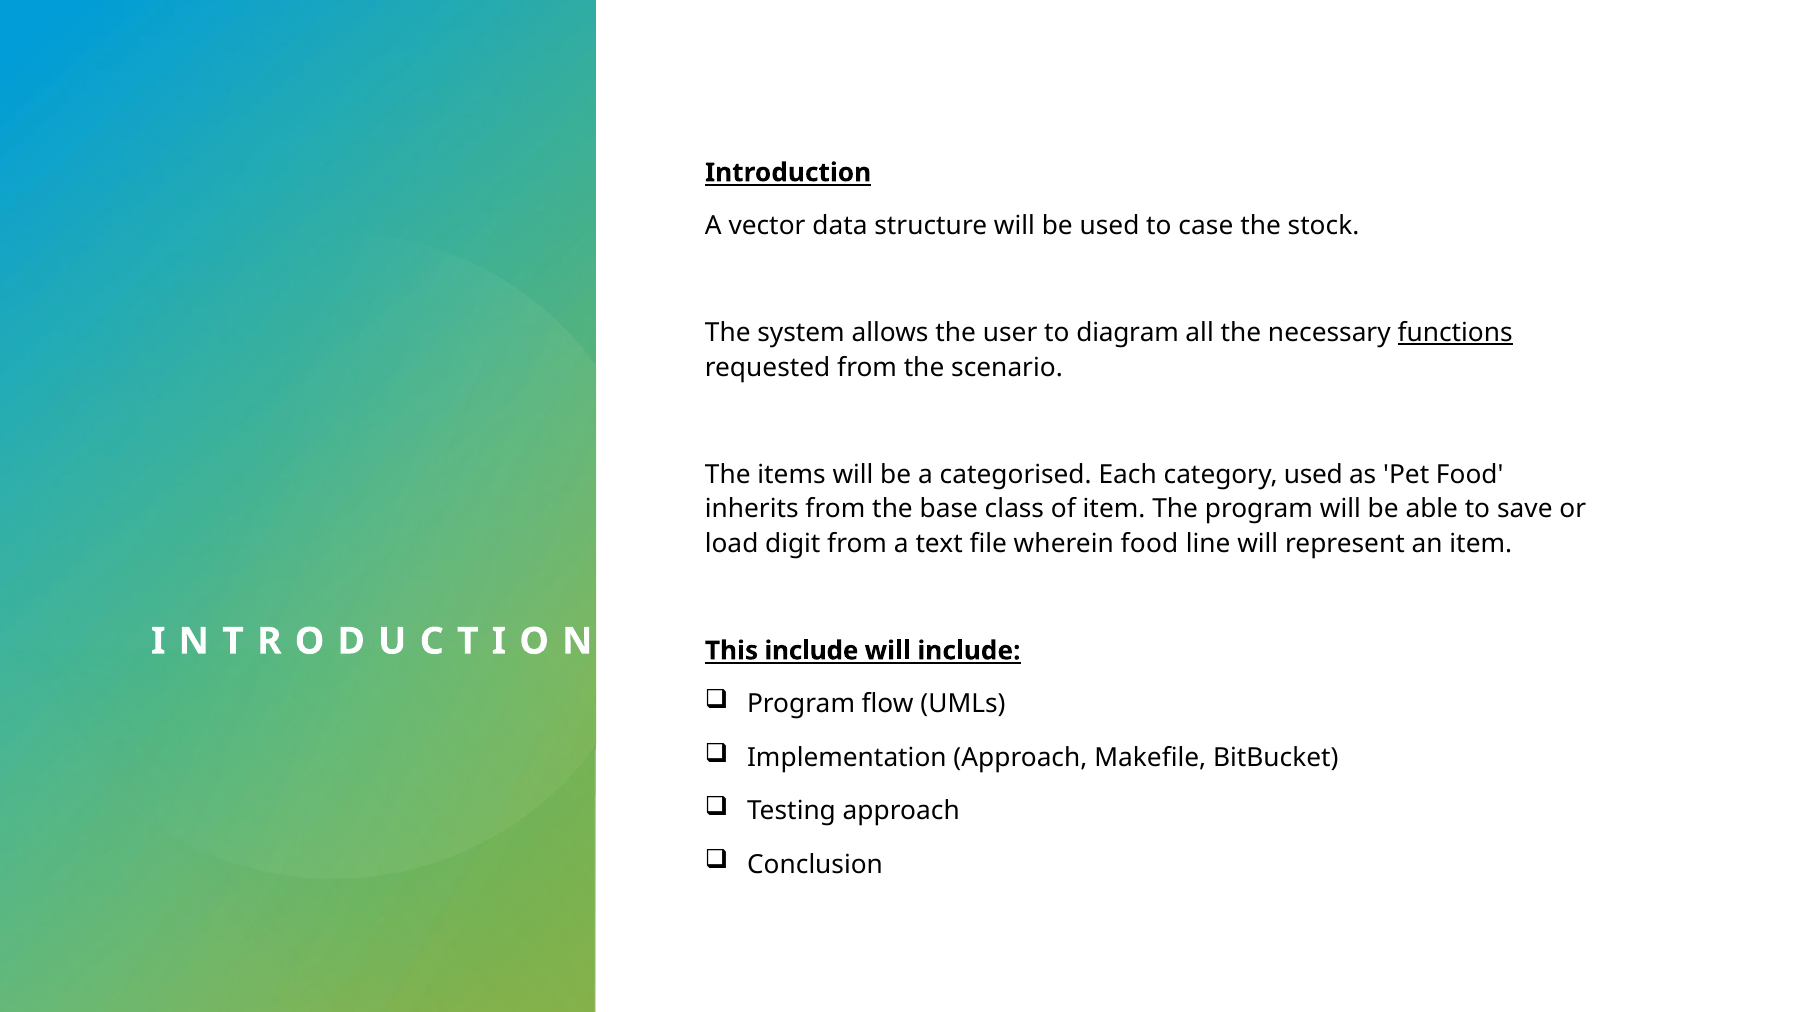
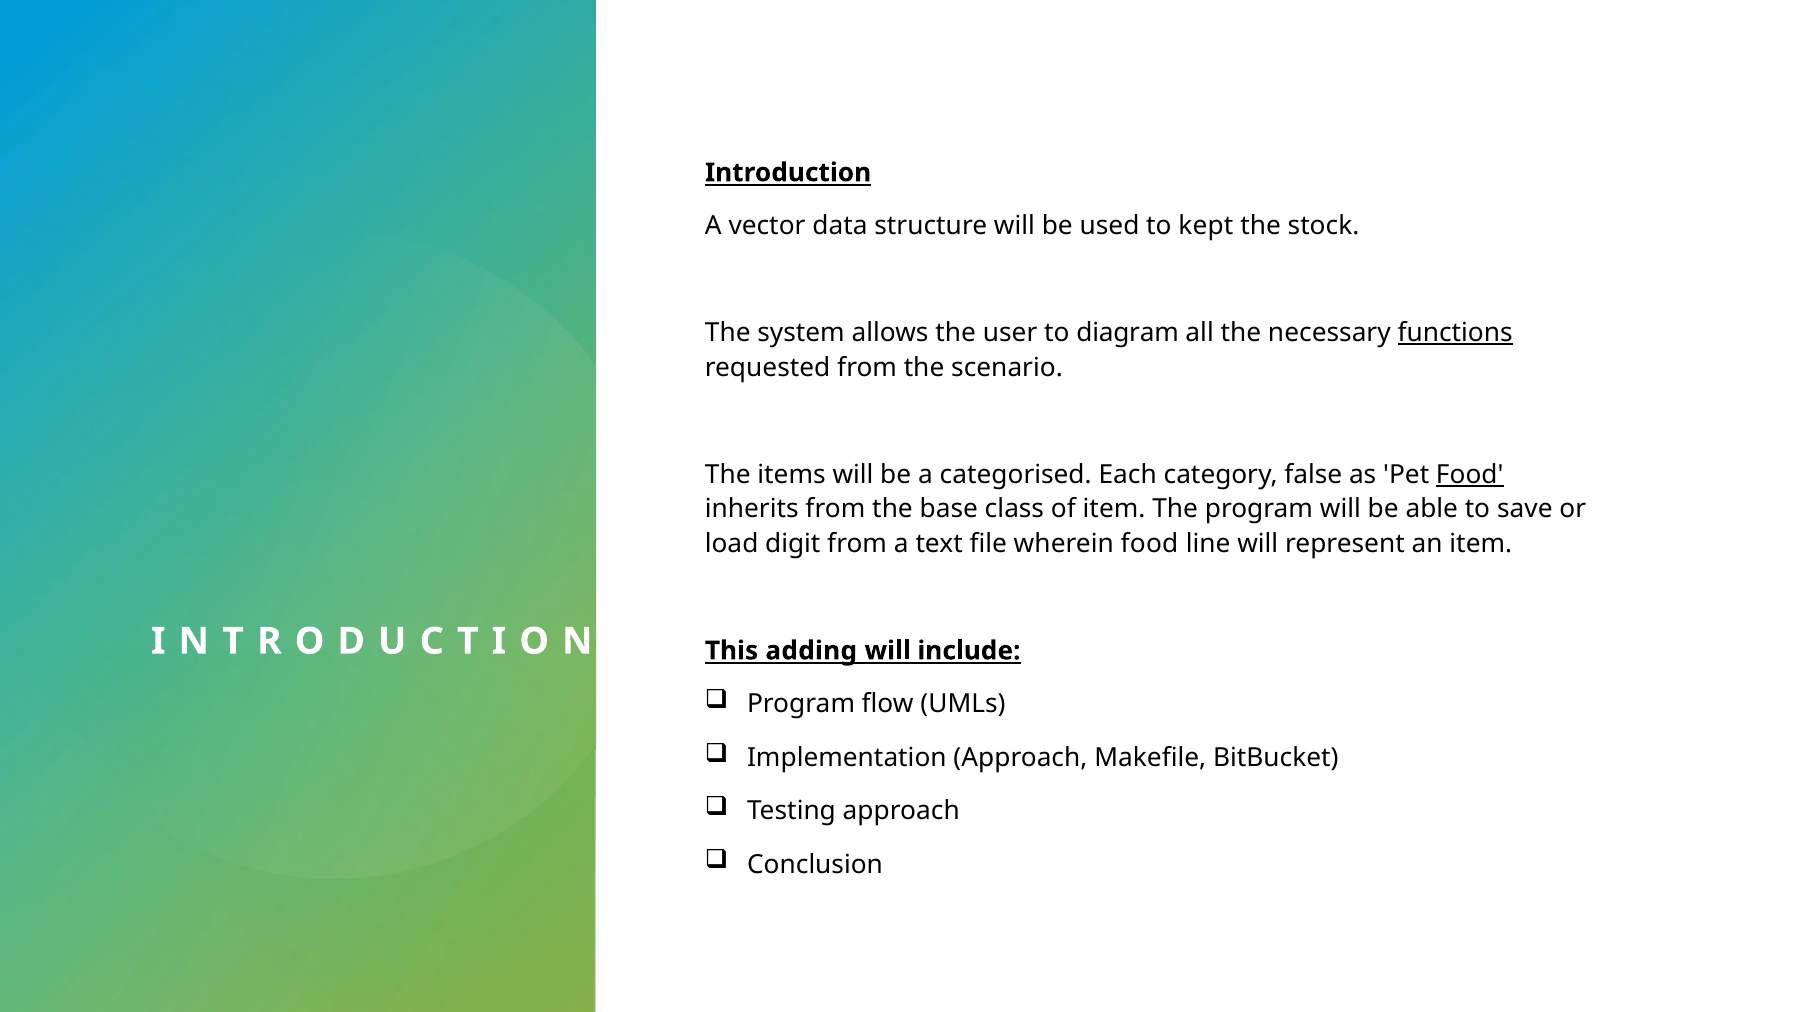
case: case -> kept
category used: used -> false
Food at (1470, 474) underline: none -> present
This include: include -> adding
